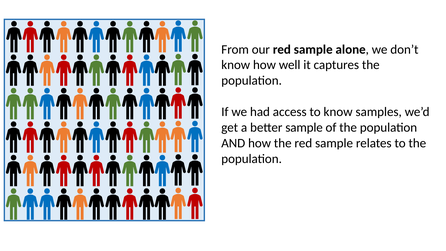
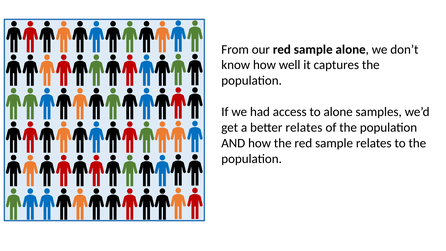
to know: know -> alone
better sample: sample -> relates
